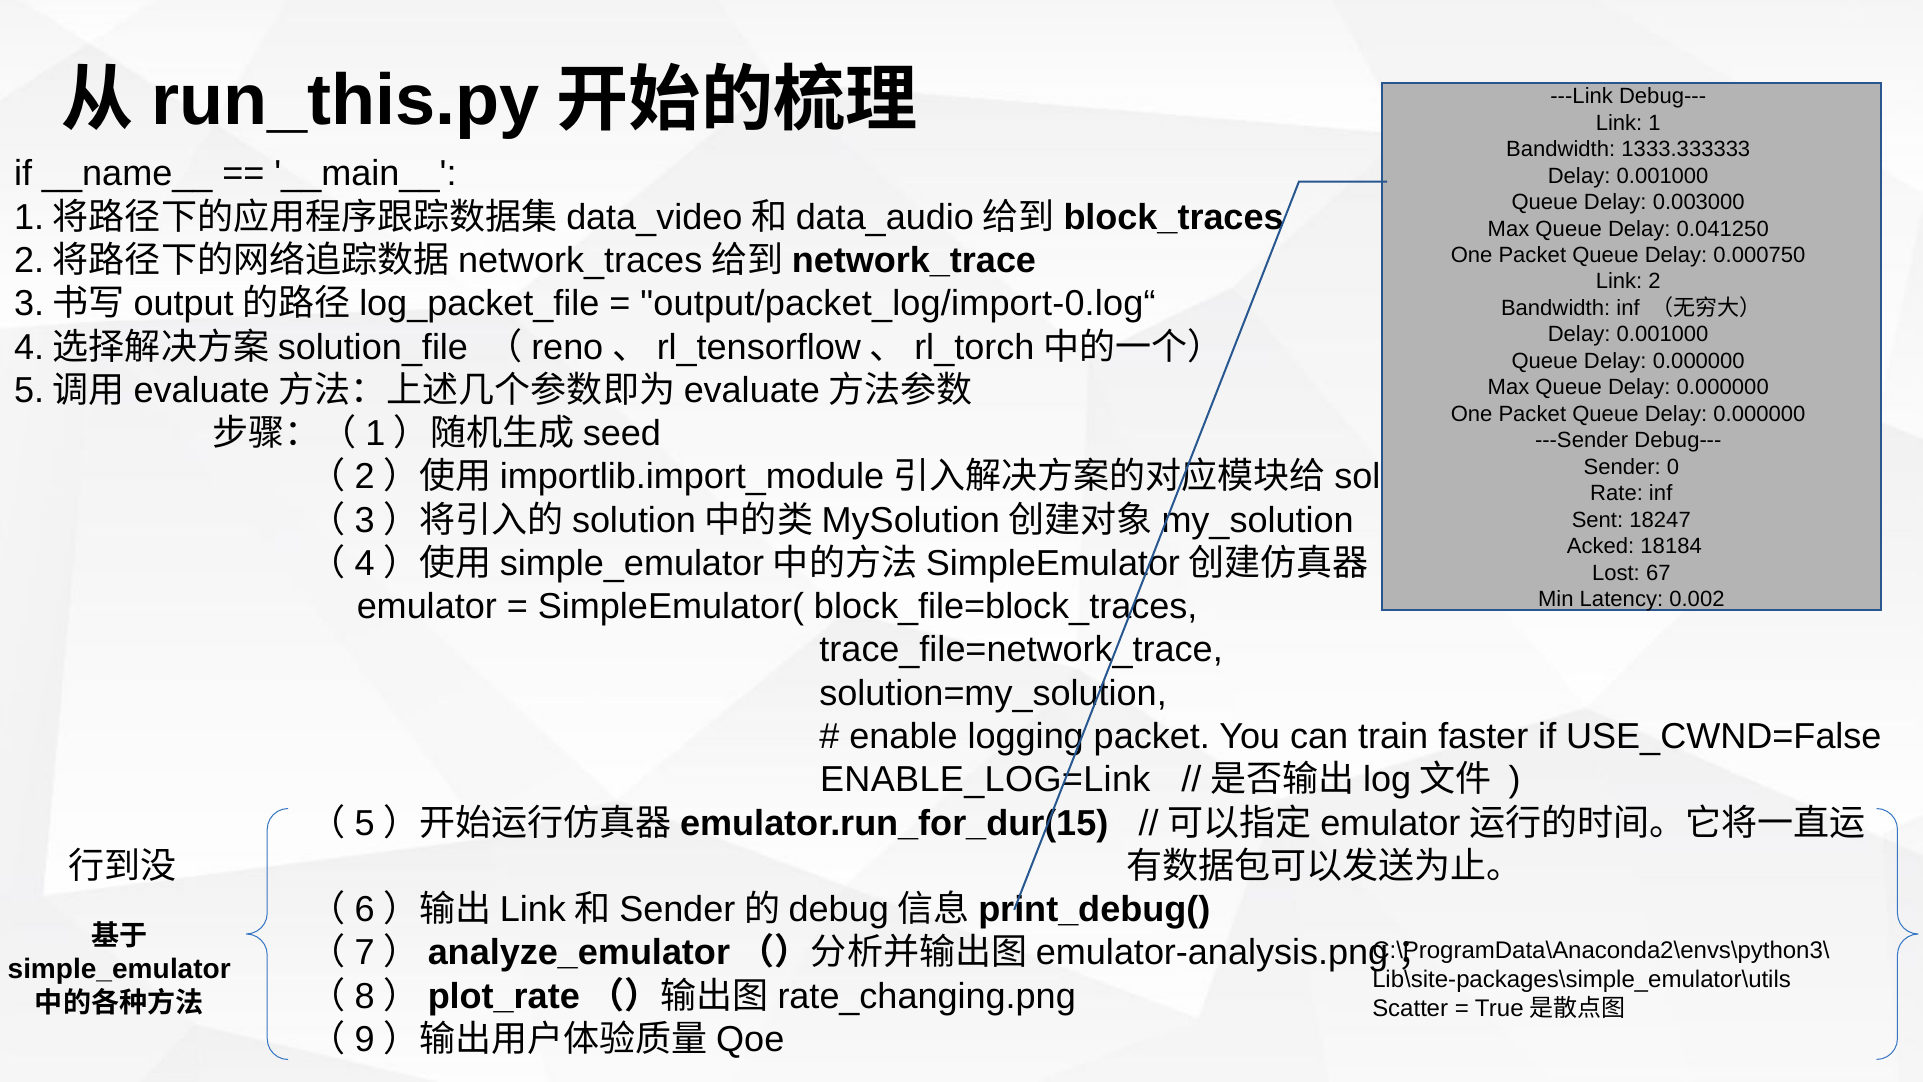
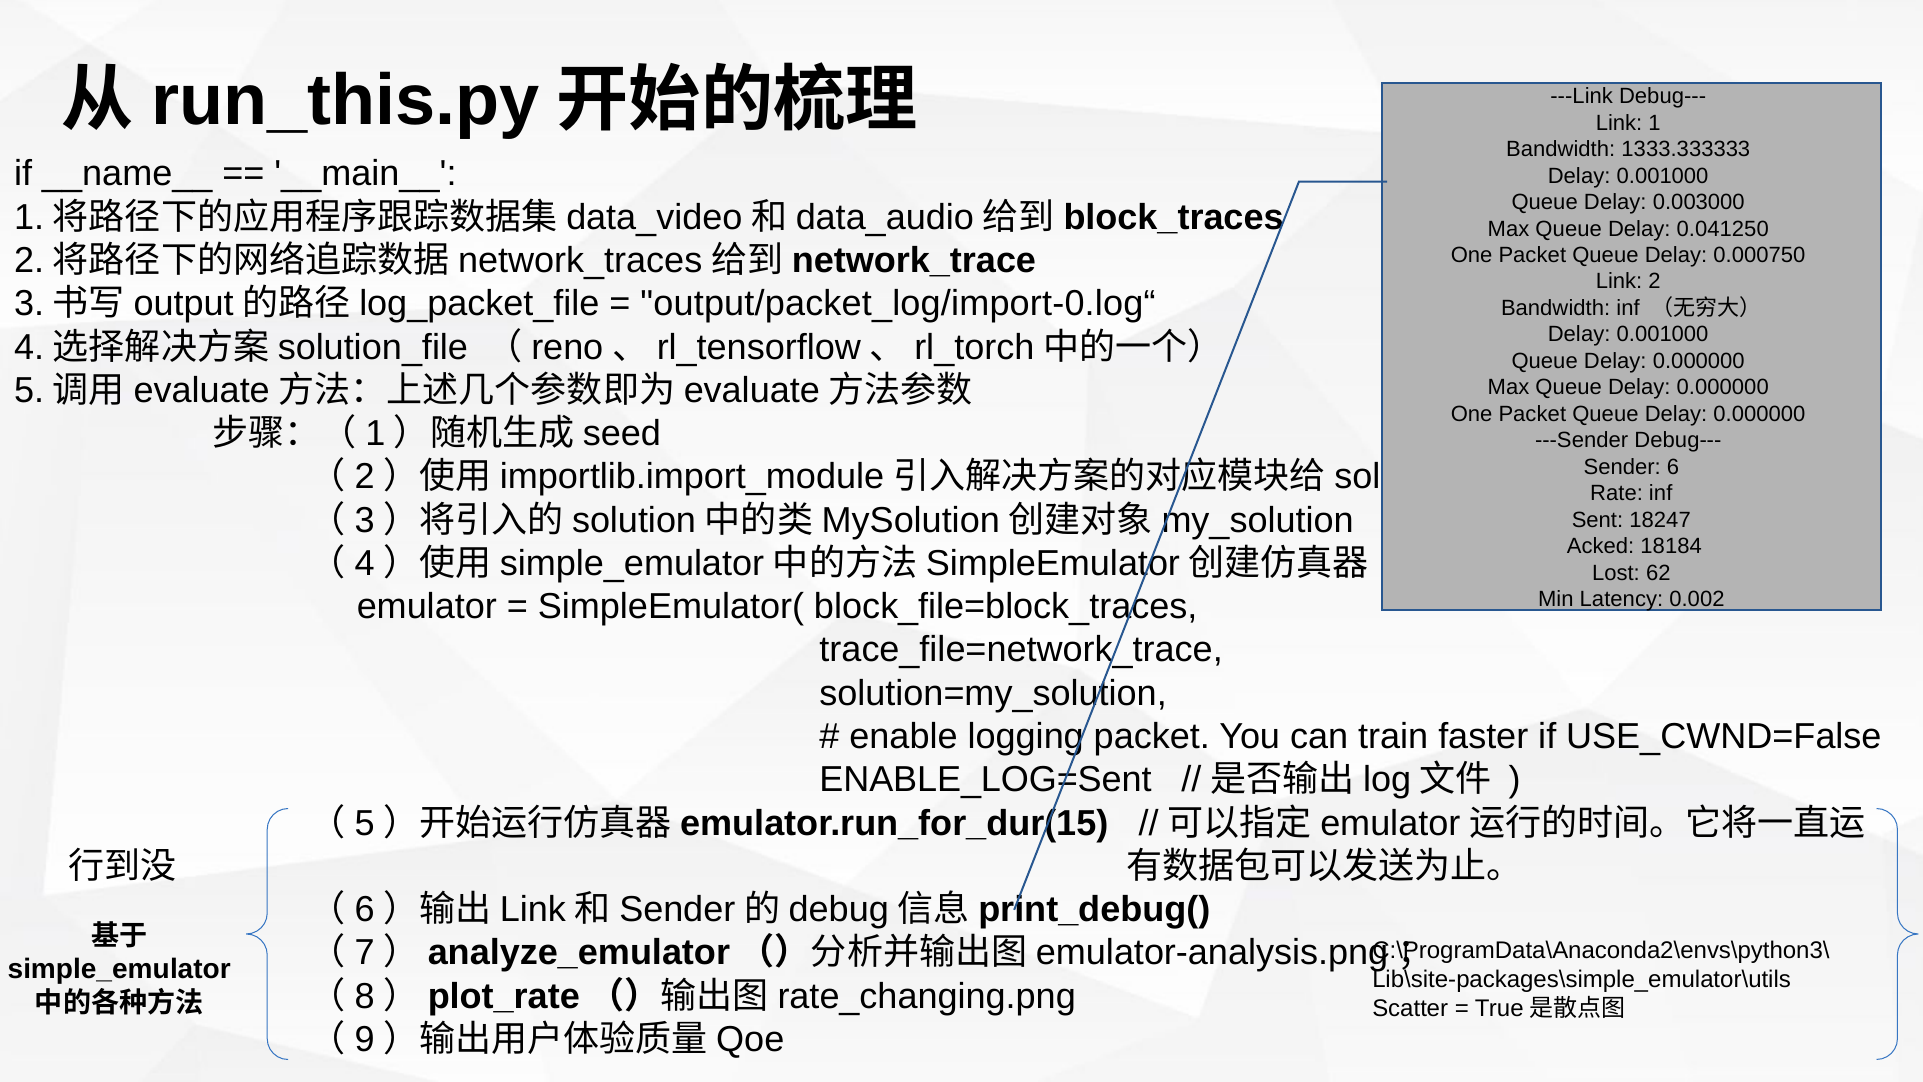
0: 0 -> 6
67: 67 -> 62
ENABLE_LOG=Link: ENABLE_LOG=Link -> ENABLE_LOG=Sent
